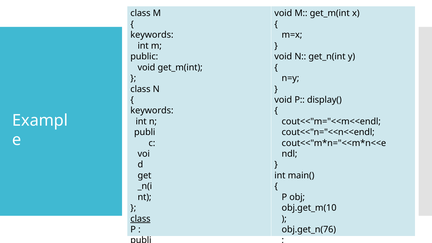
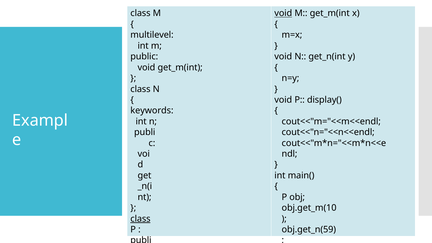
void at (283, 13) underline: none -> present
keywords at (152, 35): keywords -> multilevel
obj.get_n(76: obj.get_n(76 -> obj.get_n(59
